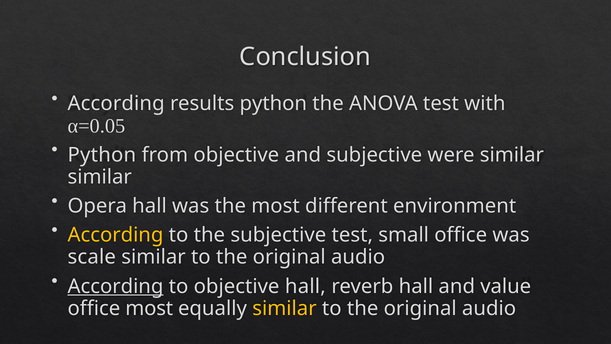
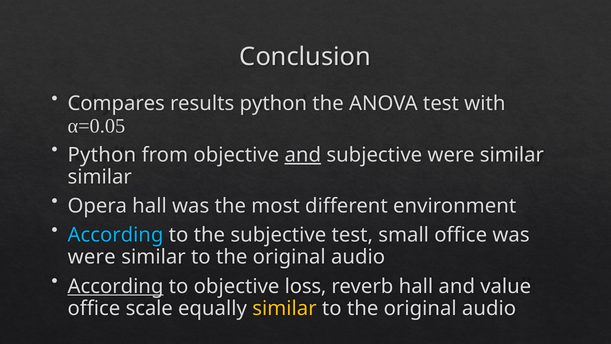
According at (116, 104): According -> Compares
and at (303, 155) underline: none -> present
According at (115, 235) colour: yellow -> light blue
scale at (92, 257): scale -> were
objective hall: hall -> loss
office most: most -> scale
